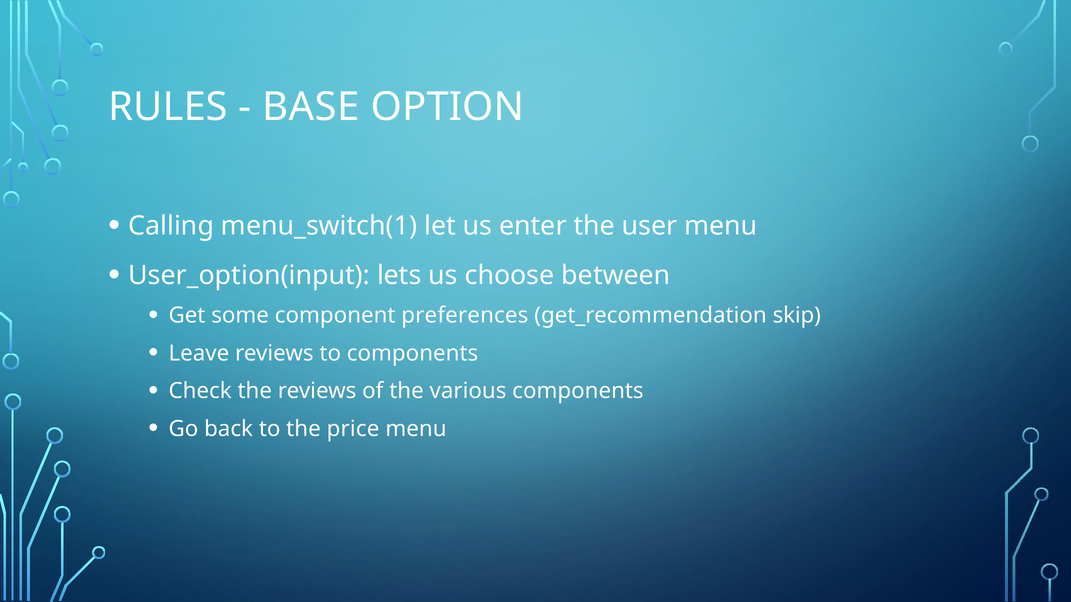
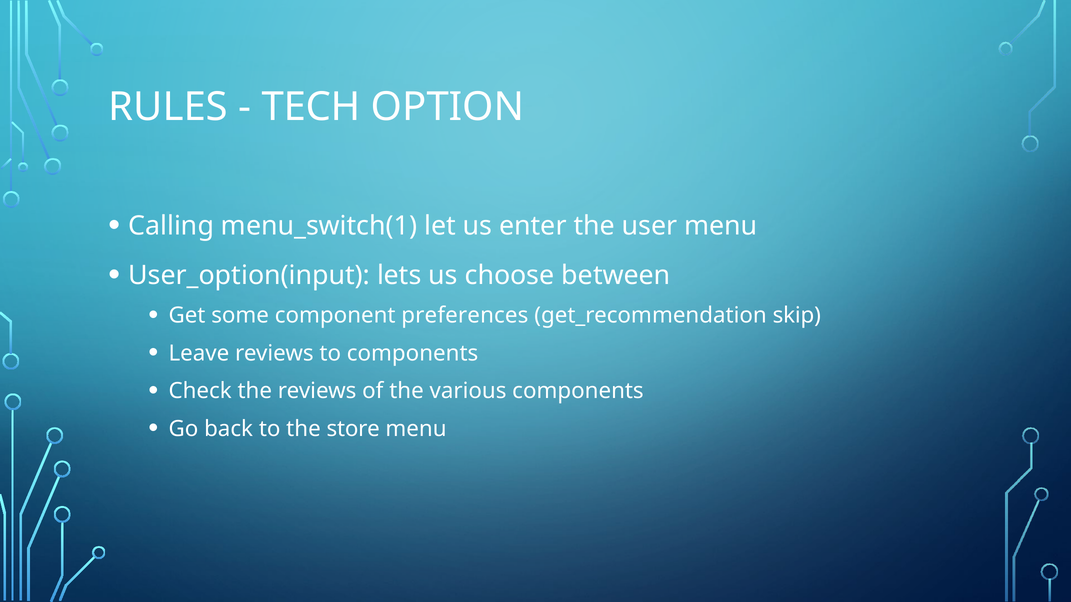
BASE: BASE -> TECH
price: price -> store
